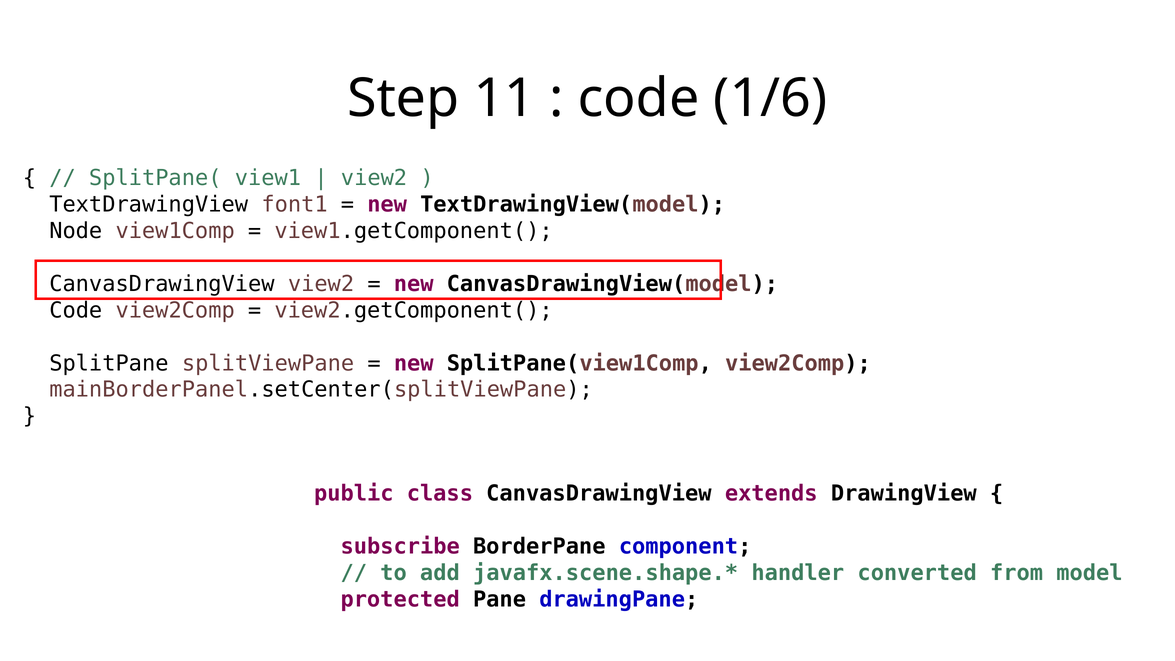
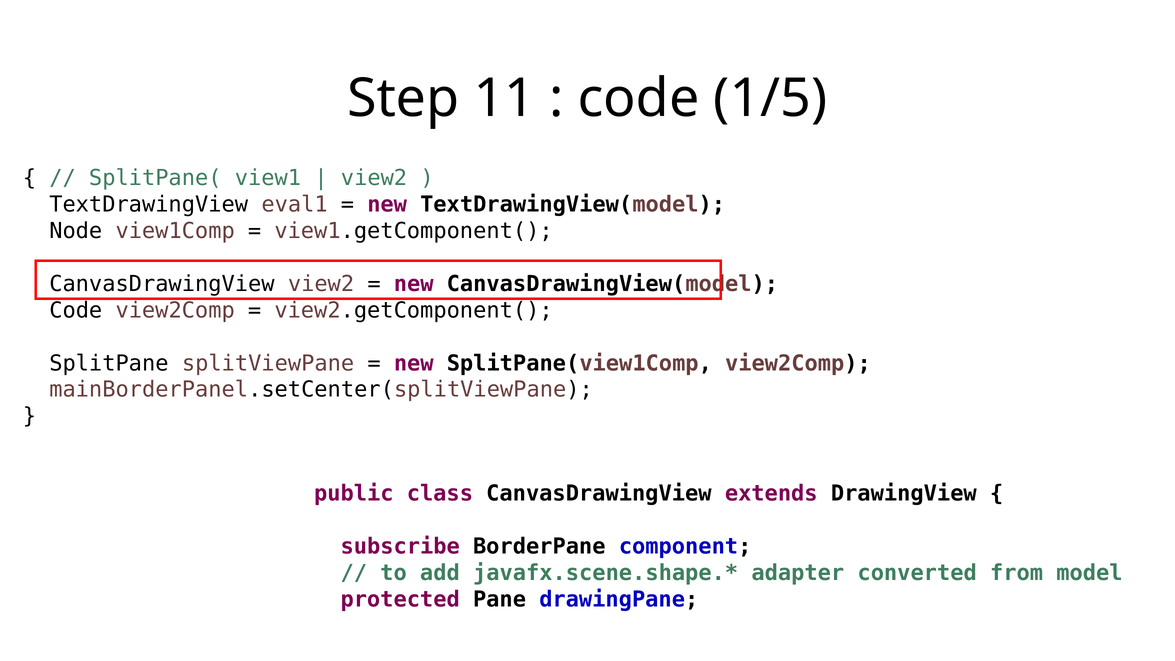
1/6: 1/6 -> 1/5
font1: font1 -> eval1
handler: handler -> adapter
